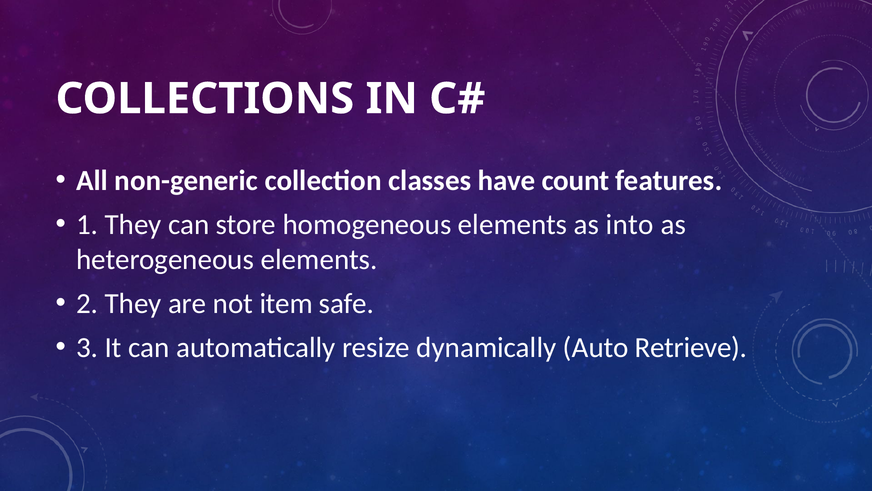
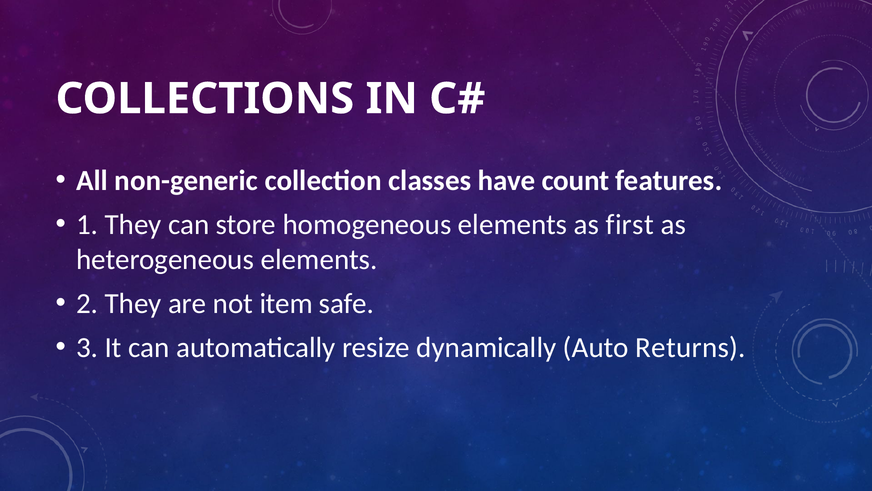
into: into -> first
Retrieve: Retrieve -> Returns
